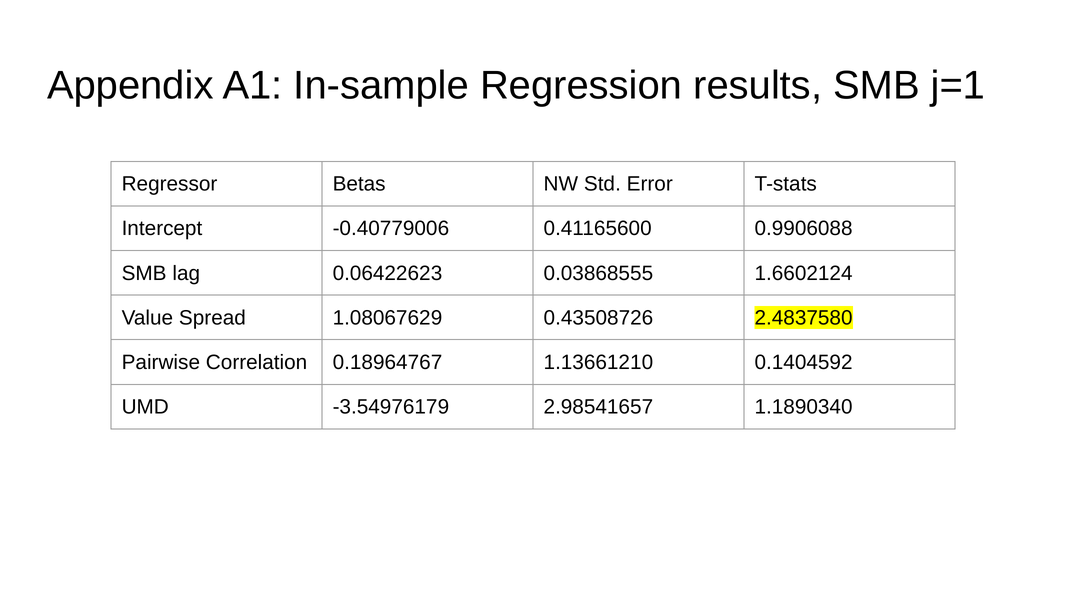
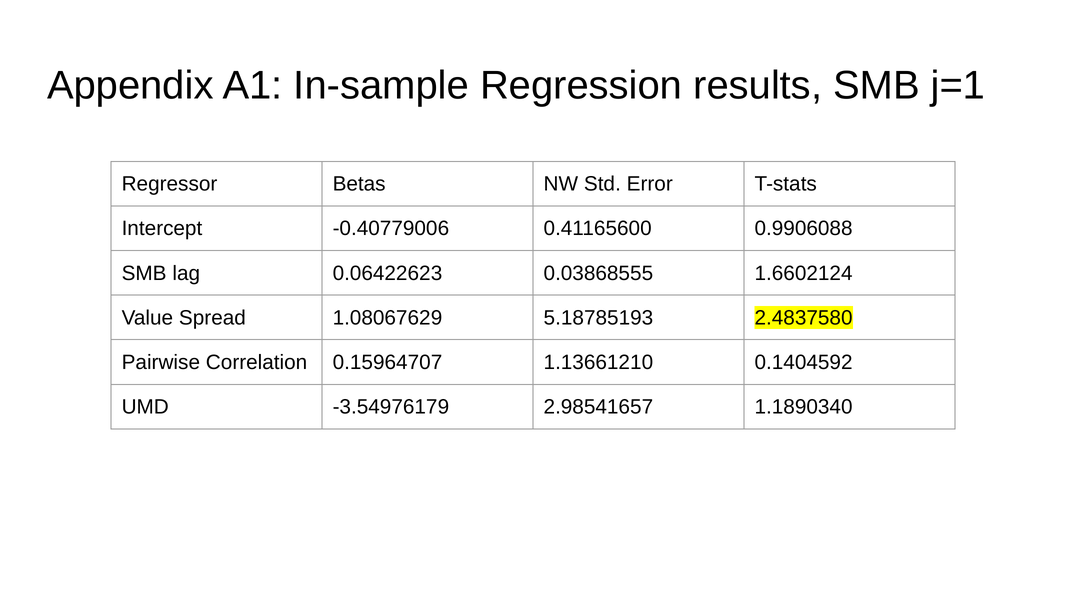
0.43508726: 0.43508726 -> 5.18785193
0.18964767: 0.18964767 -> 0.15964707
